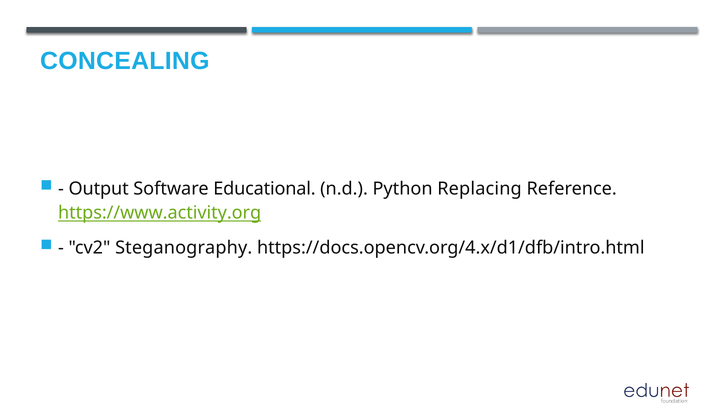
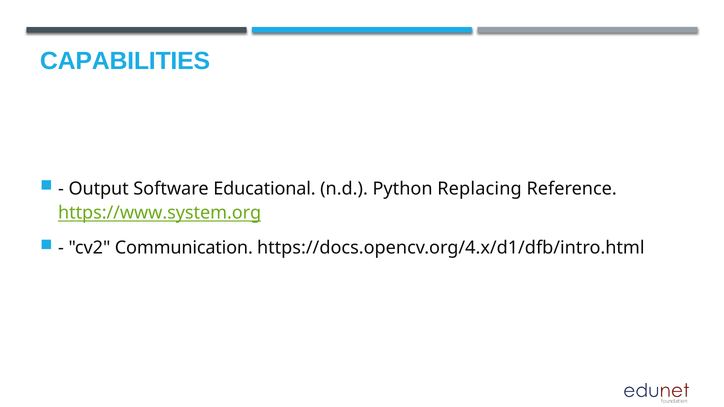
CONCEALING: CONCEALING -> CAPABILITIES
https://www.activity.org: https://www.activity.org -> https://www.system.org
Steganography: Steganography -> Communication
